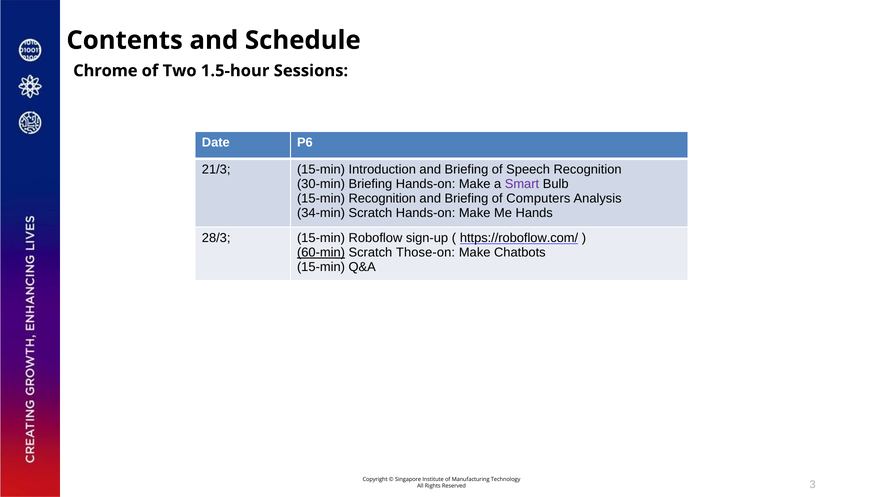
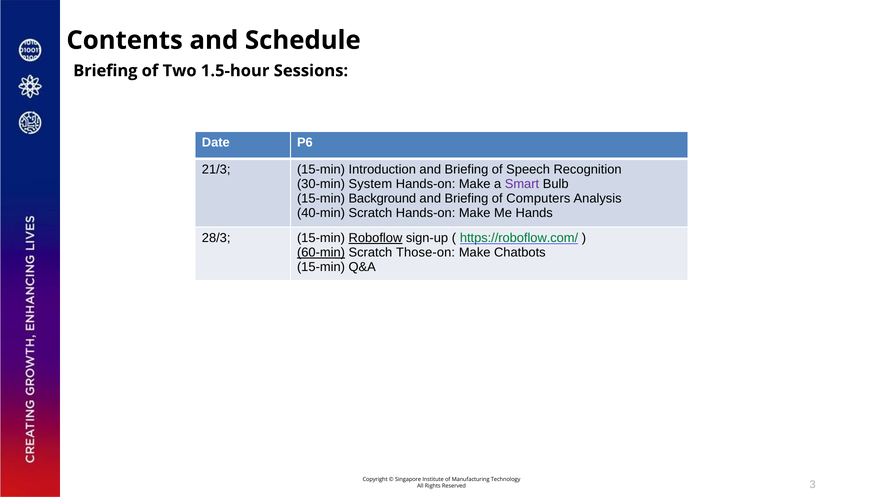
Chrome at (105, 71): Chrome -> Briefing
30-min Briefing: Briefing -> System
15-min Recognition: Recognition -> Background
34-min: 34-min -> 40-min
Roboflow underline: none -> present
https://roboflow.com/ colour: black -> green
